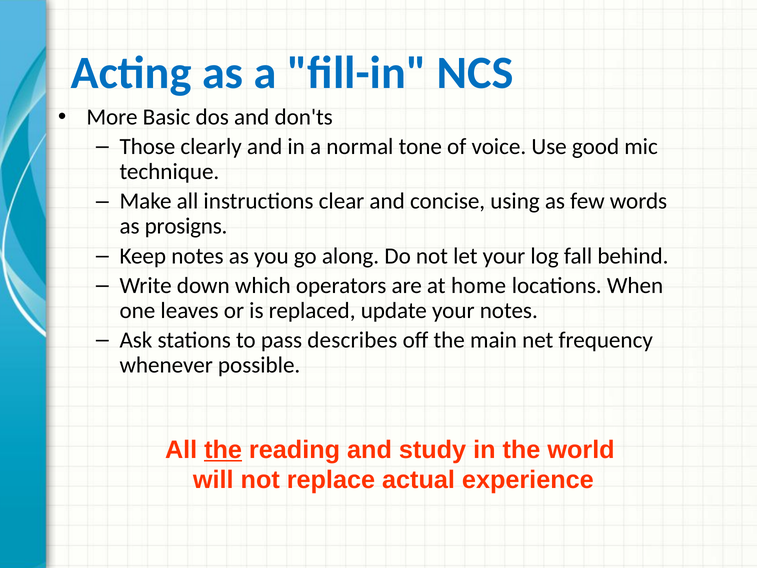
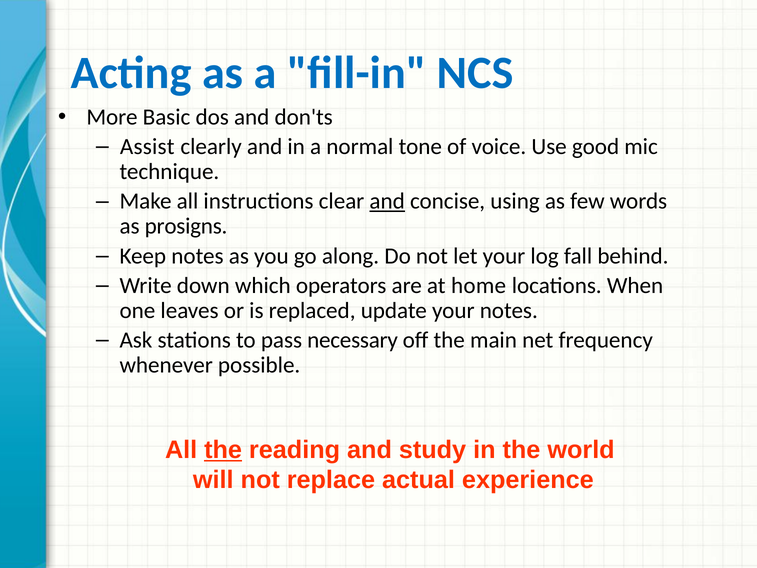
Those: Those -> Assist
and at (387, 201) underline: none -> present
describes: describes -> necessary
